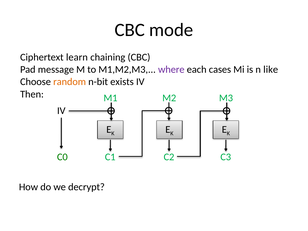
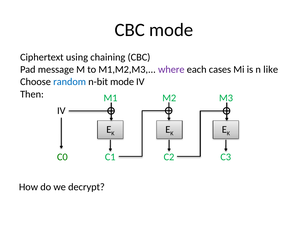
learn: learn -> using
random colour: orange -> blue
n-bit exists: exists -> mode
